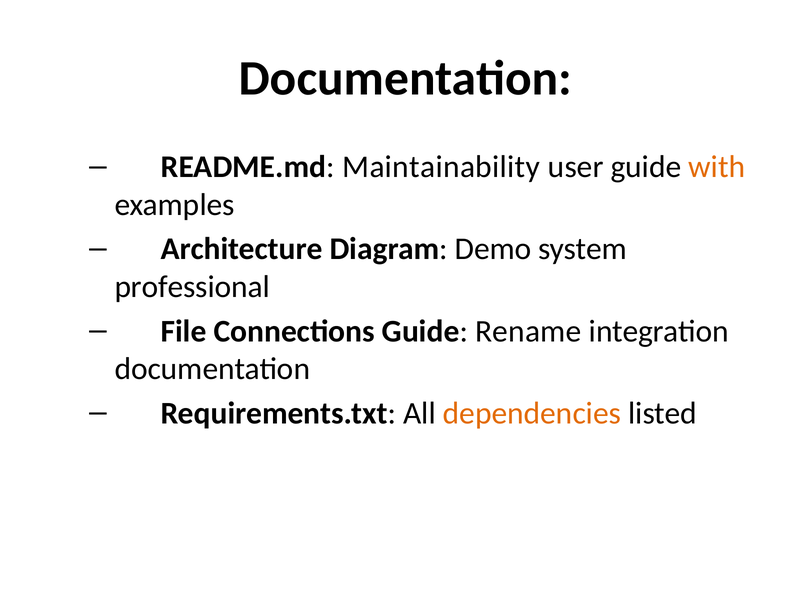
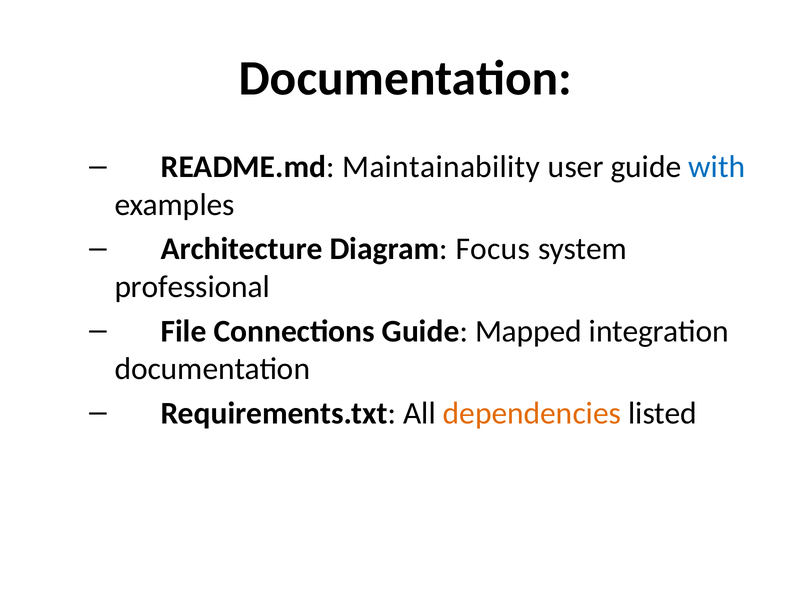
with colour: orange -> blue
Demo: Demo -> Focus
Rename: Rename -> Mapped
